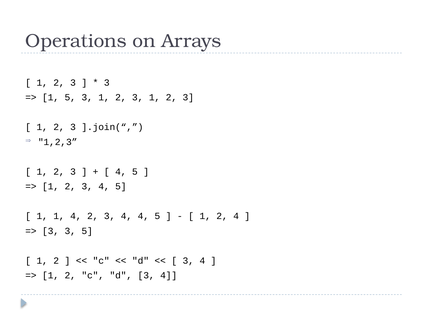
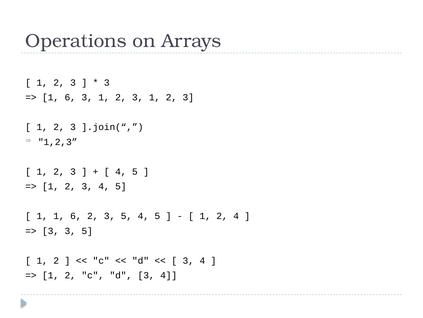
5 at (70, 97): 5 -> 6
1 1 4: 4 -> 6
4 at (126, 216): 4 -> 5
